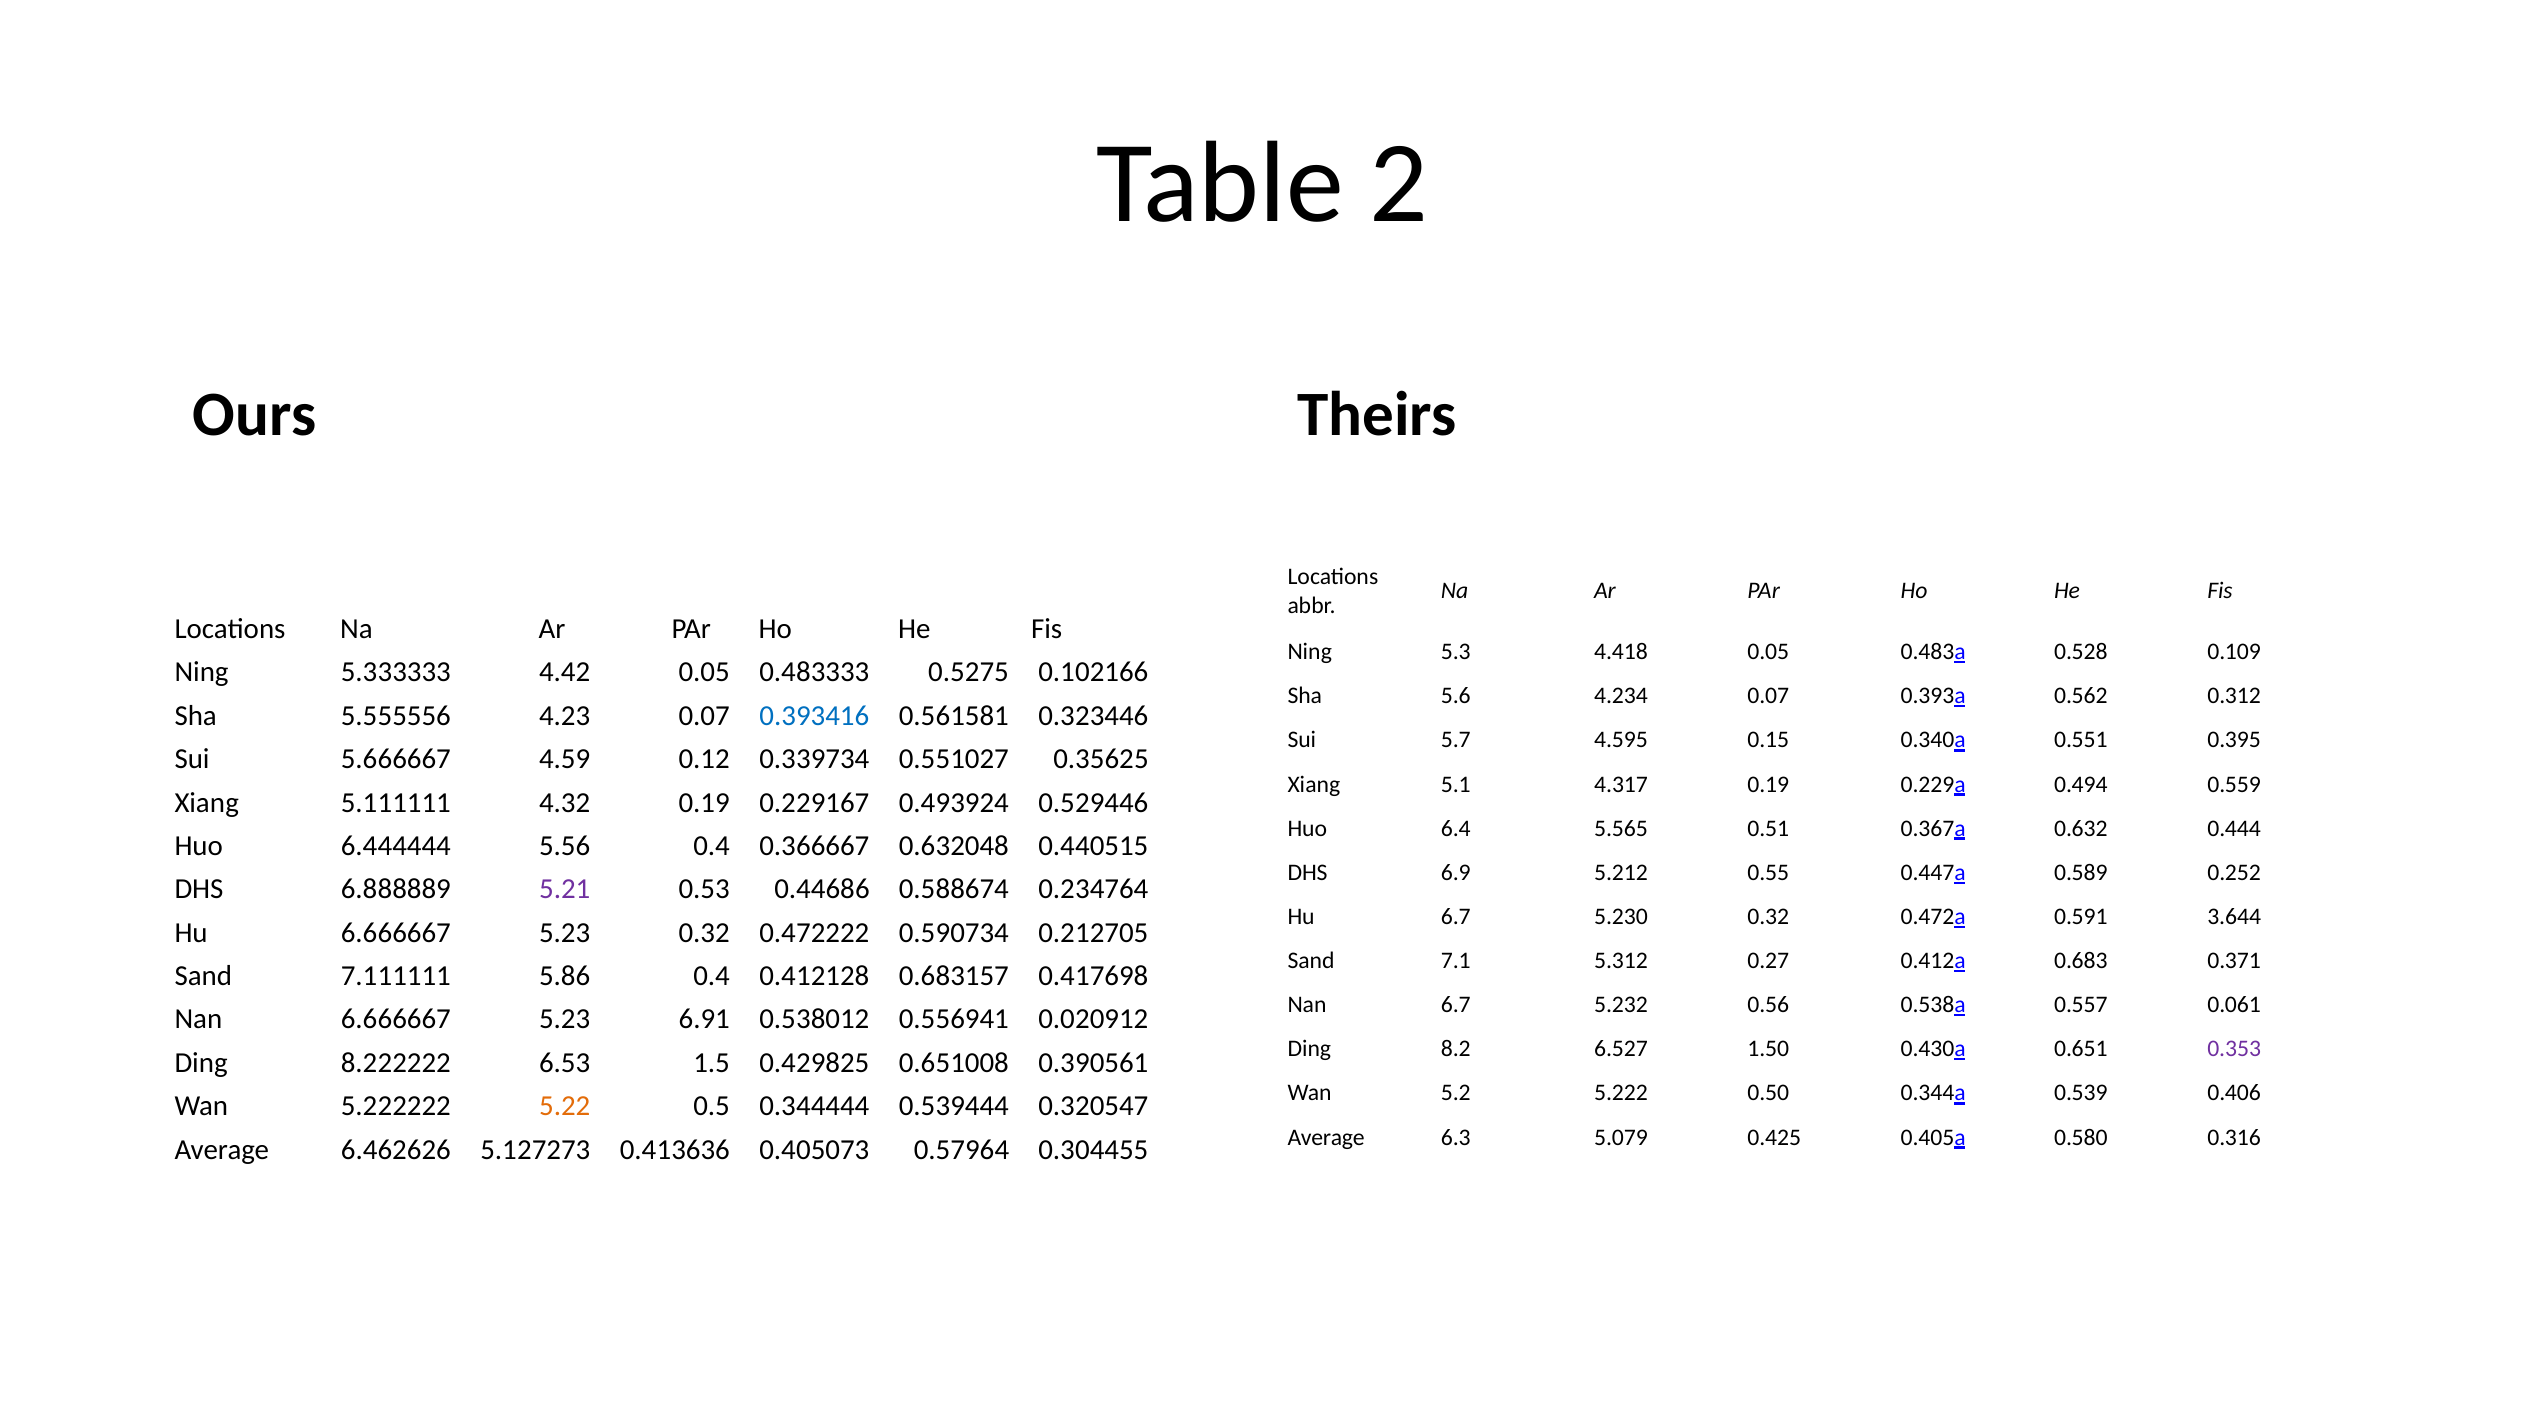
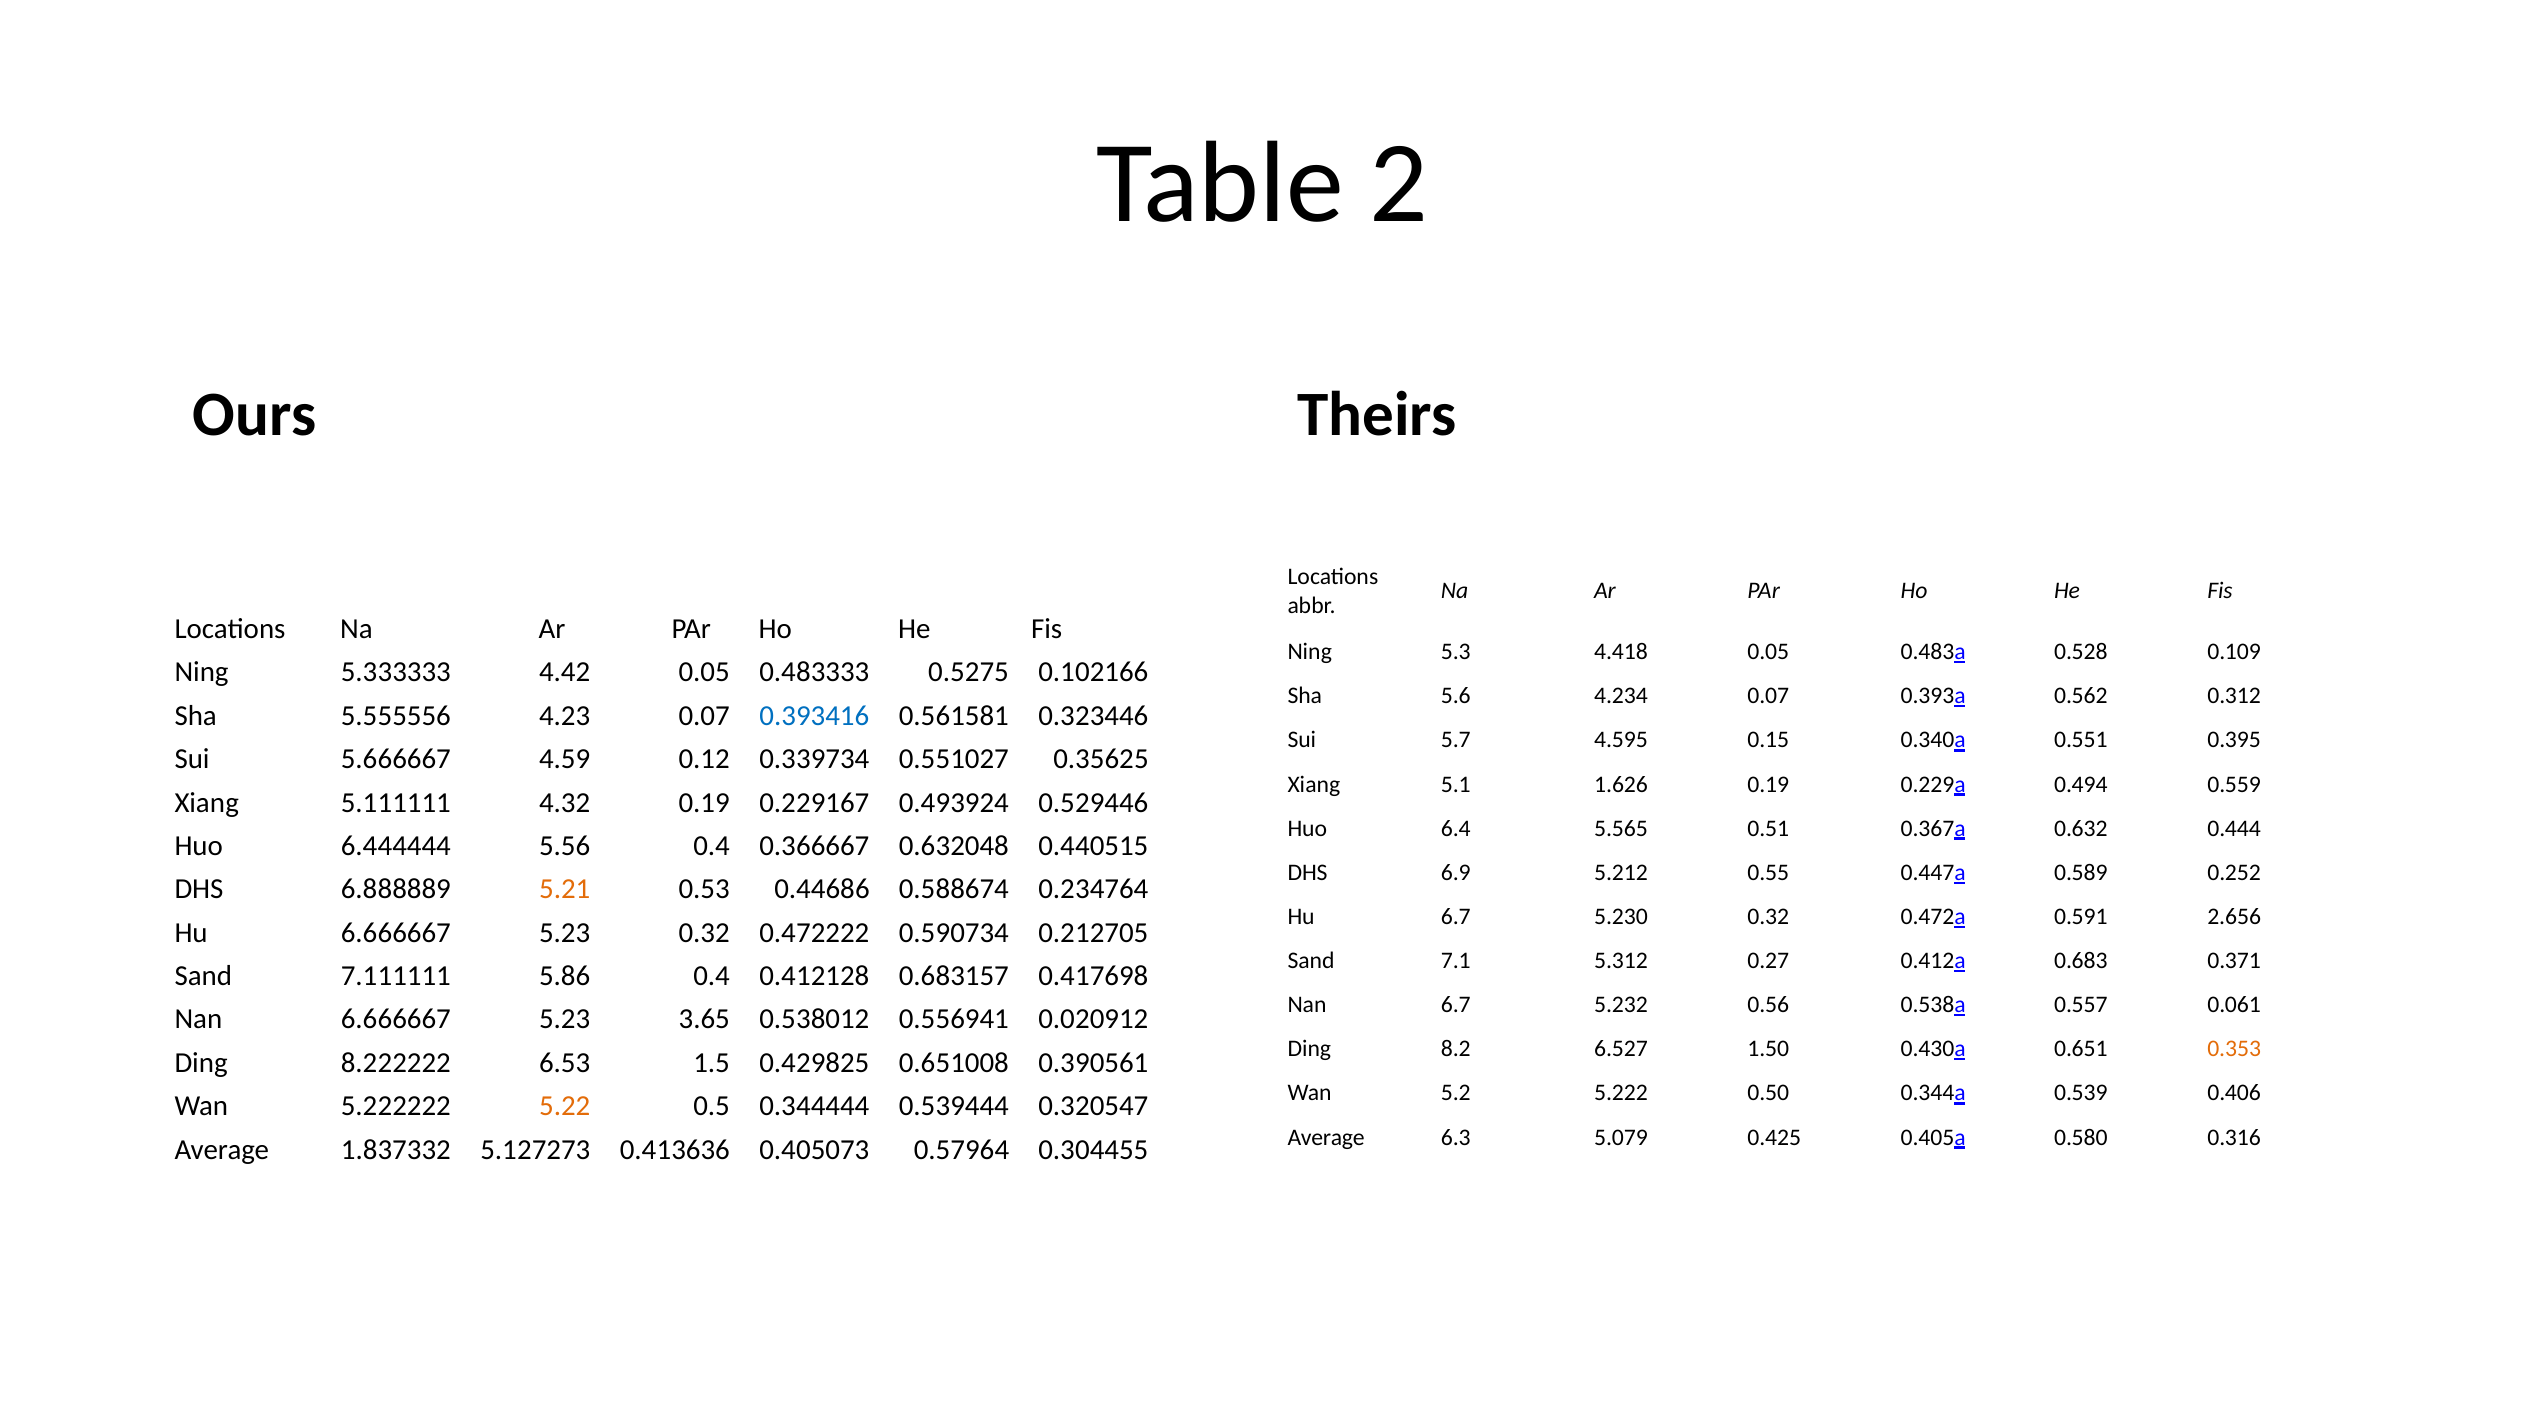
4.317: 4.317 -> 1.626
5.21 colour: purple -> orange
3.644: 3.644 -> 2.656
6.91: 6.91 -> 3.65
0.353 colour: purple -> orange
6.462626: 6.462626 -> 1.837332
